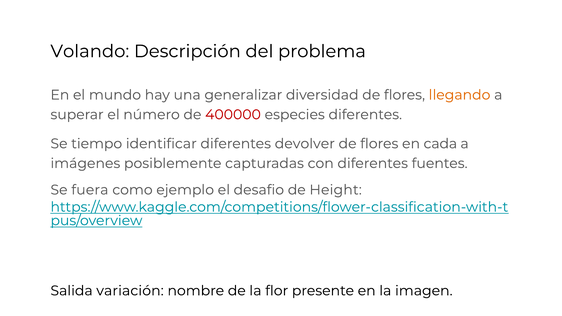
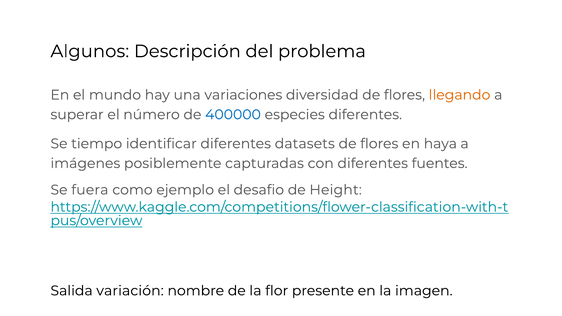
Volando: Volando -> Algunos
generalizar: generalizar -> variaciones
400000 colour: red -> blue
devolver: devolver -> datasets
cada: cada -> haya
